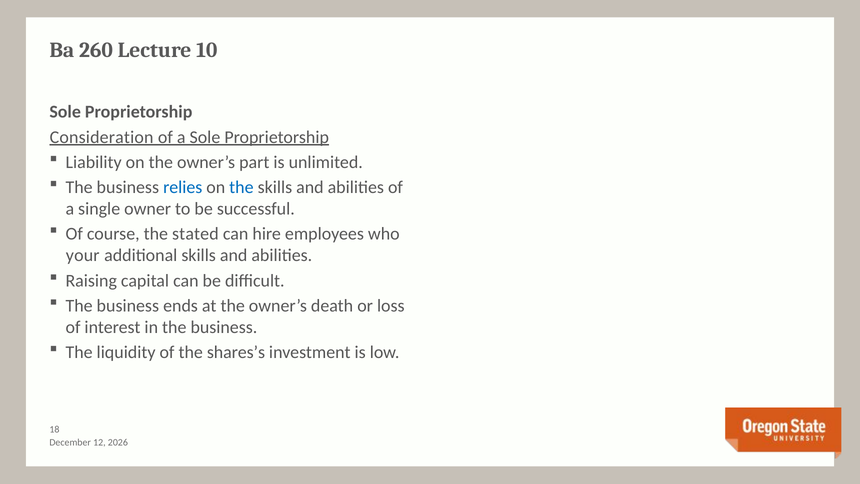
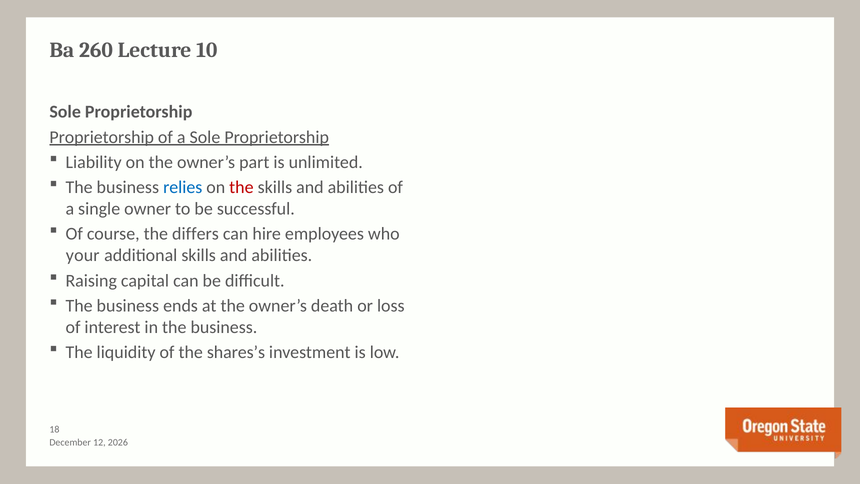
Consideration at (102, 137): Consideration -> Proprietorship
the at (241, 187) colour: blue -> red
stated: stated -> differs
